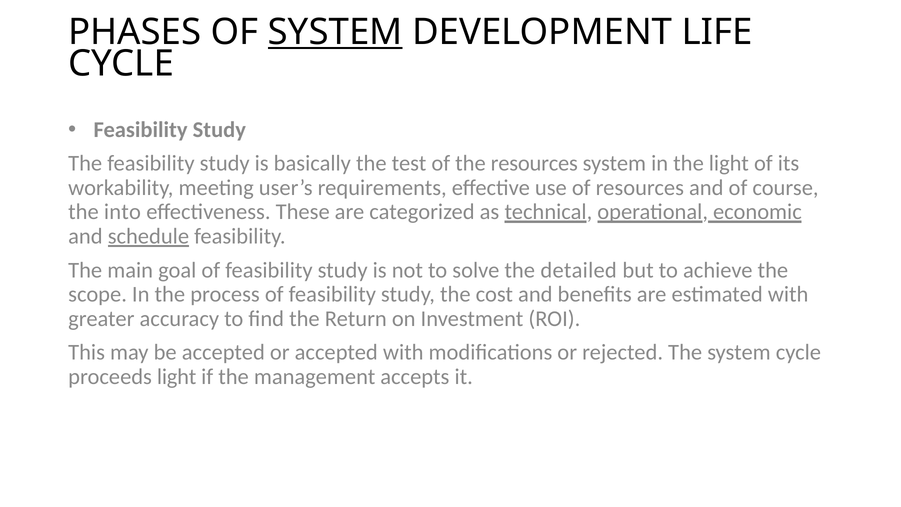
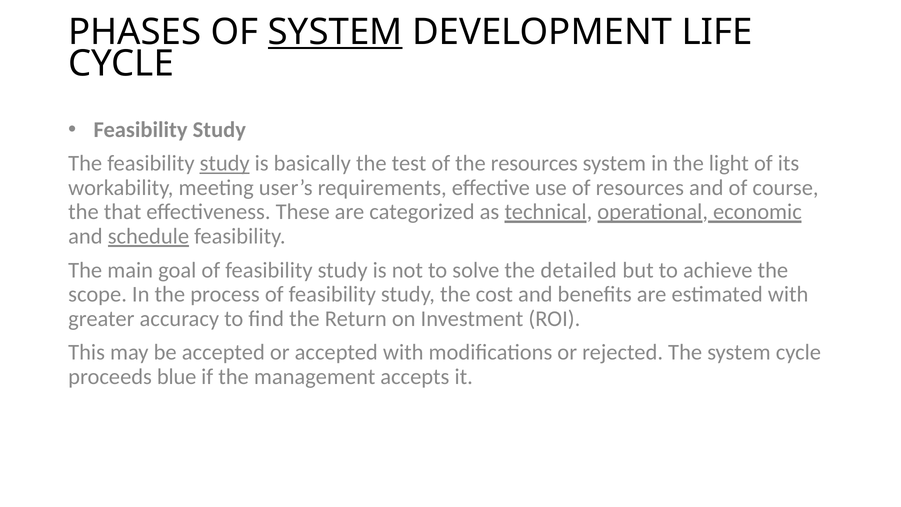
study at (225, 163) underline: none -> present
into: into -> that
proceeds light: light -> blue
